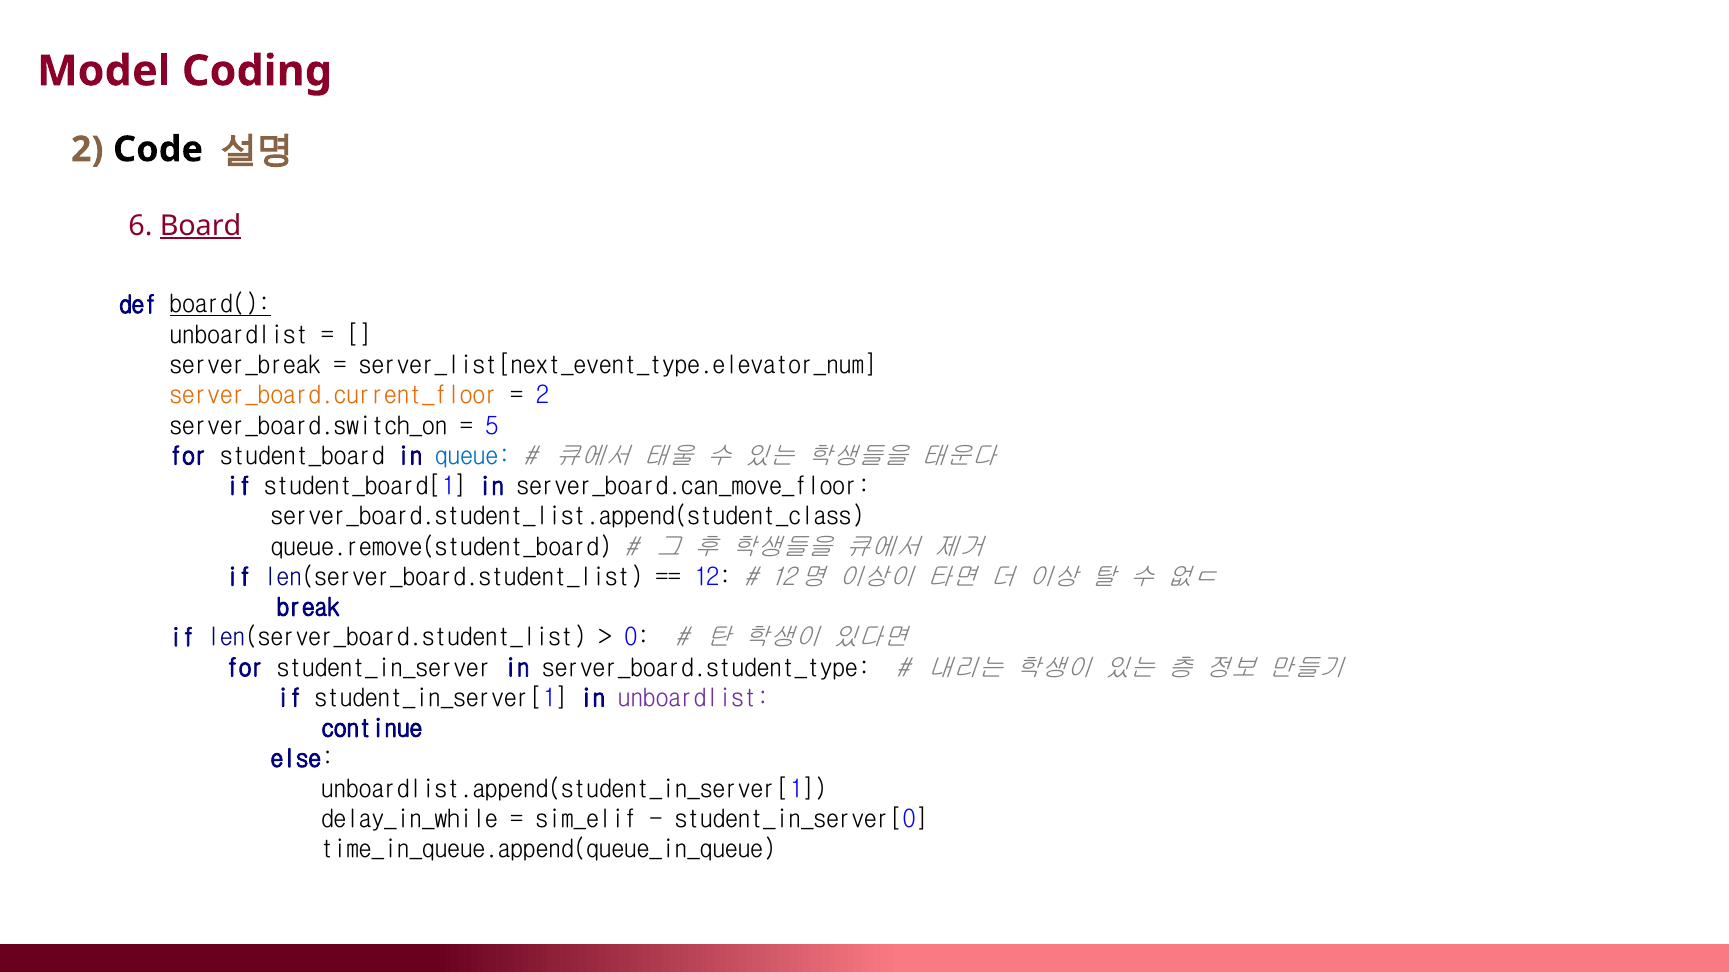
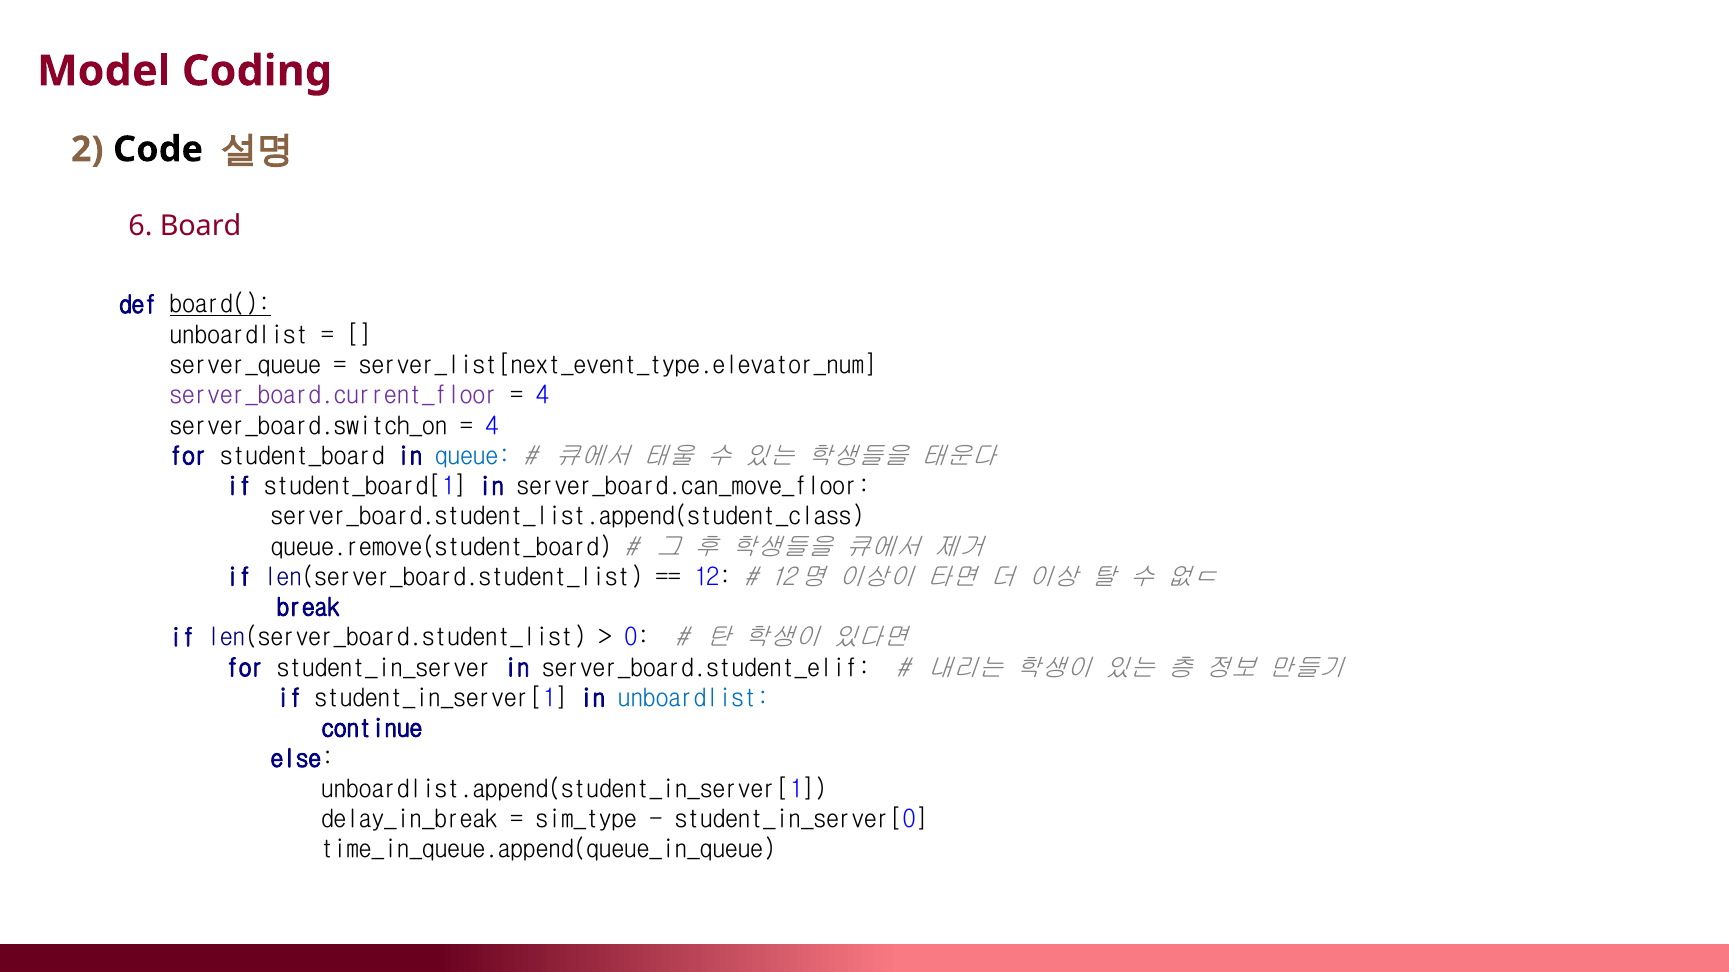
Board underline: present -> none
server_break: server_break -> server_queue
server_board.current_floor colour: orange -> purple
2 at (542, 396): 2 -> 4
5 at (492, 426): 5 -> 4
server_board.student_type: server_board.student_type -> server_board.student_elif
unboardlist at (694, 698) colour: purple -> blue
delay_in_while: delay_in_while -> delay_in_break
sim_elif: sim_elif -> sim_type
